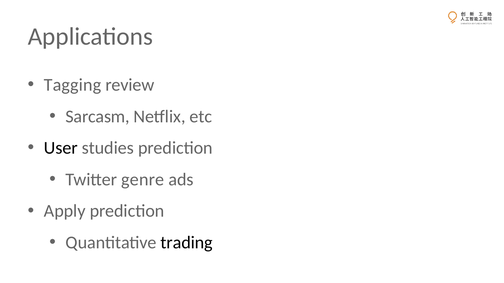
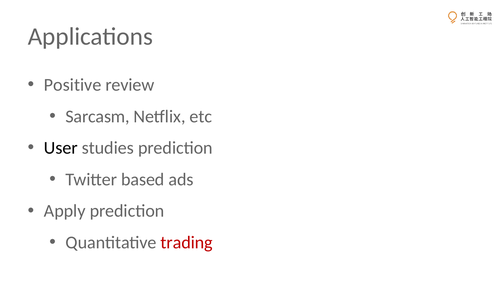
Tagging: Tagging -> Positive
genre: genre -> based
trading colour: black -> red
